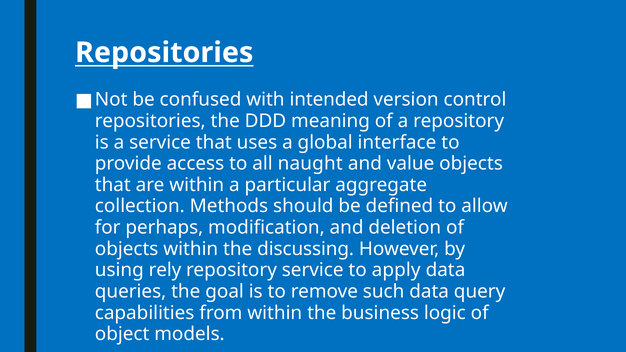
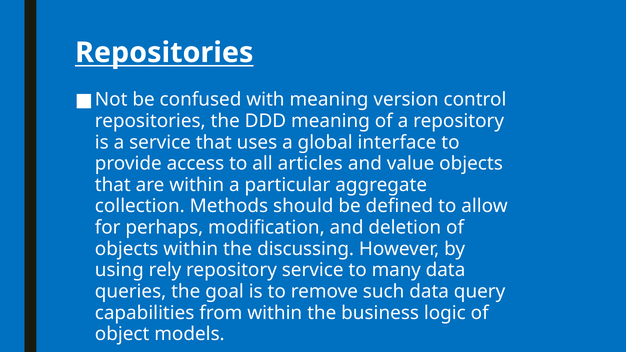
with intended: intended -> meaning
naught: naught -> articles
apply: apply -> many
